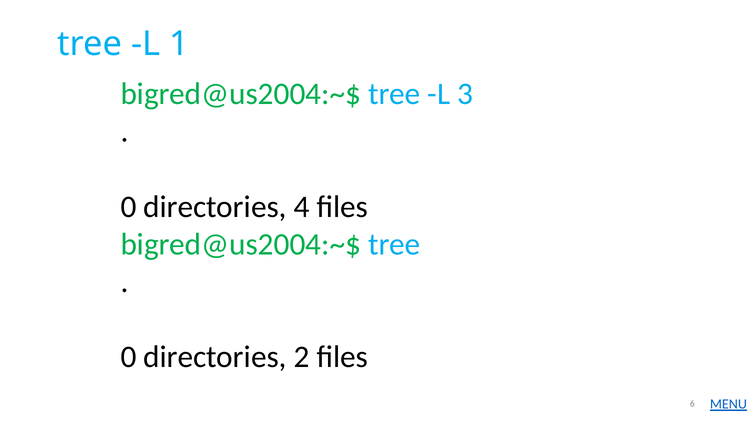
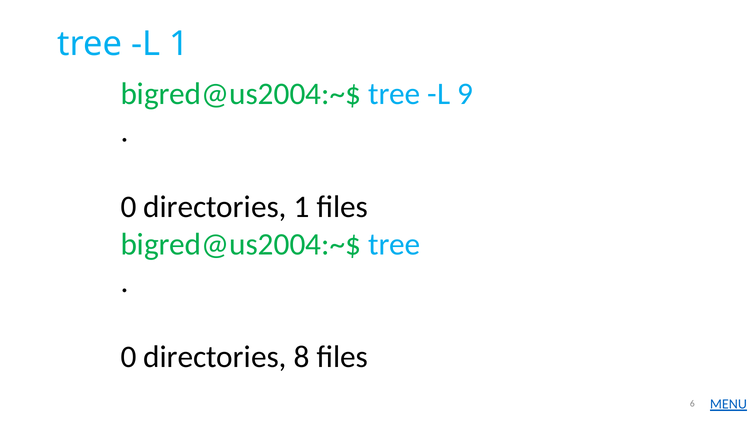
3: 3 -> 9
directories 4: 4 -> 1
2: 2 -> 8
